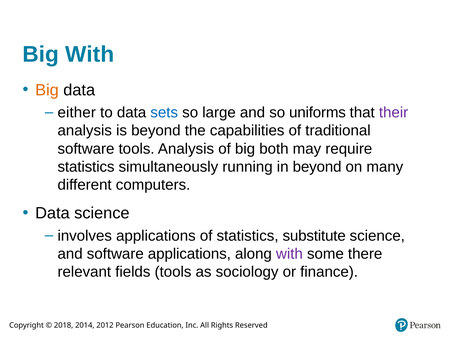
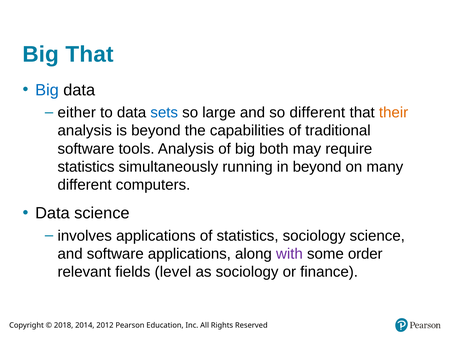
Big With: With -> That
Big at (47, 90) colour: orange -> blue
so uniforms: uniforms -> different
their colour: purple -> orange
statistics substitute: substitute -> sociology
there: there -> order
fields tools: tools -> level
